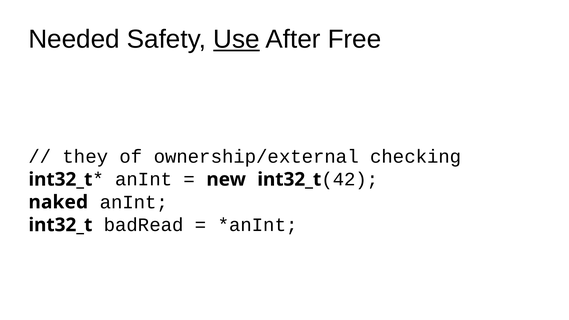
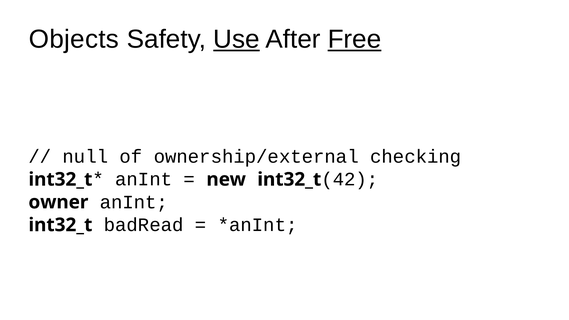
Needed: Needed -> Objects
Free underline: none -> present
they: they -> null
naked: naked -> owner
